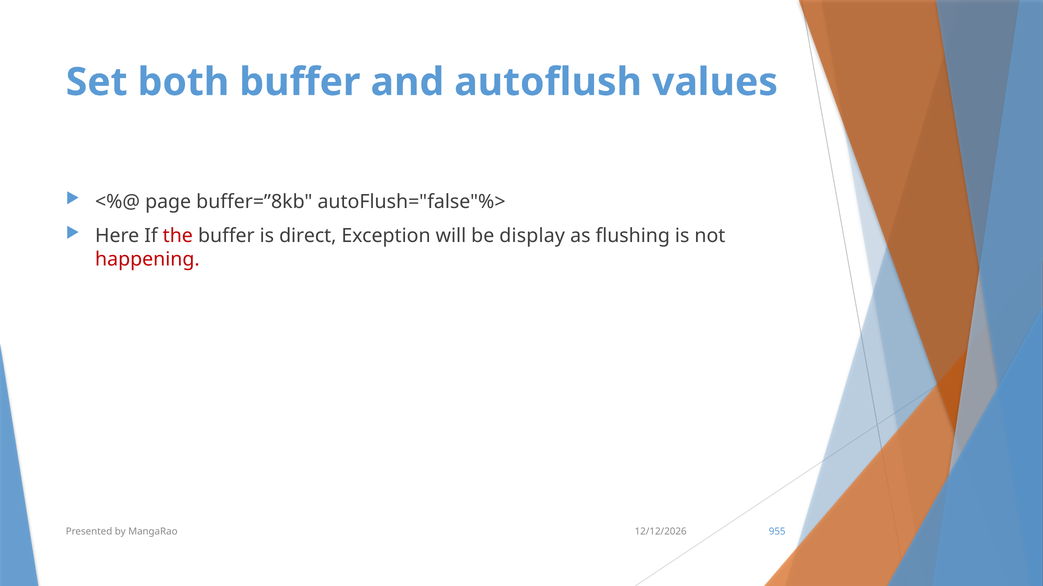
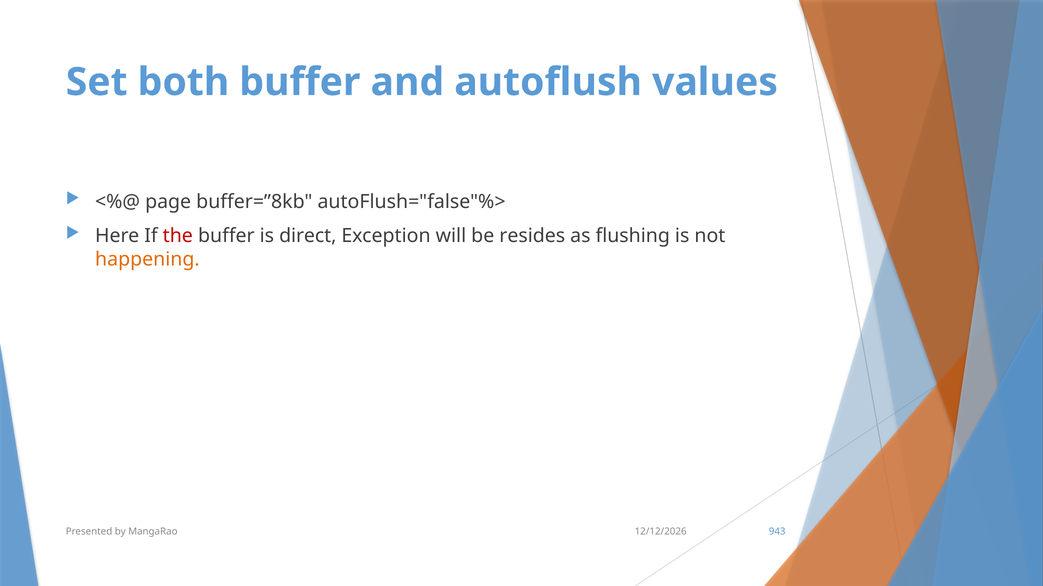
display: display -> resides
happening colour: red -> orange
955: 955 -> 943
